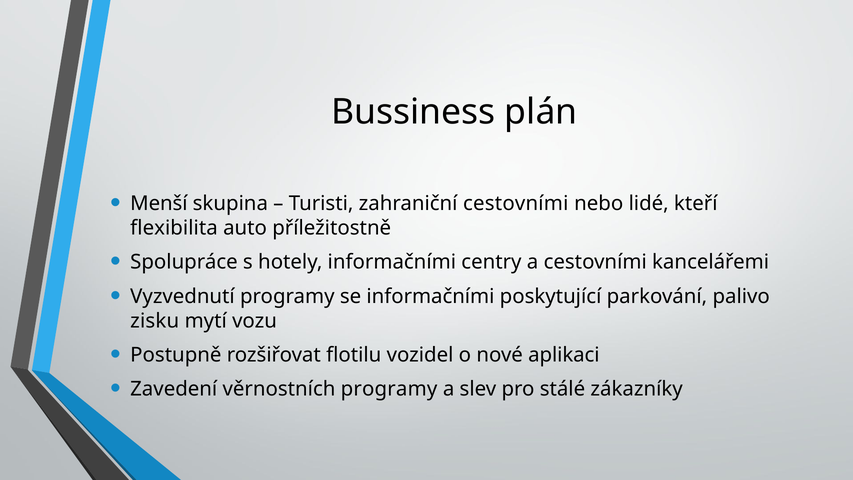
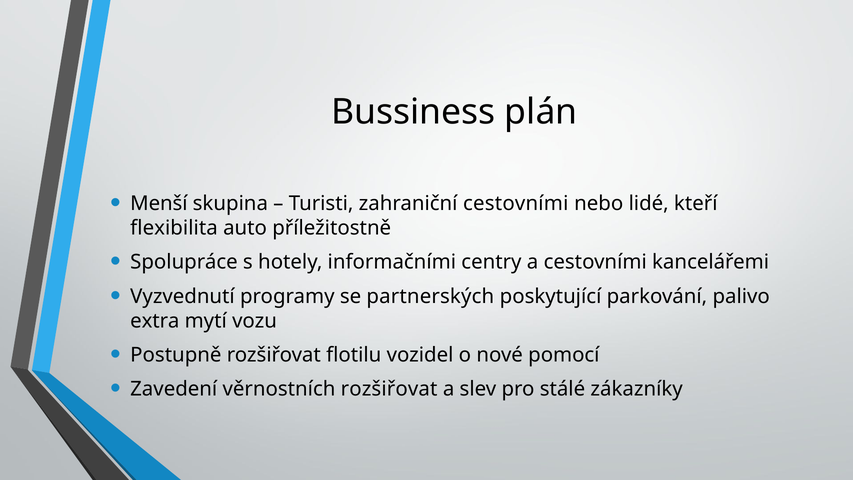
se informačními: informačními -> partnerských
zisku: zisku -> extra
aplikaci: aplikaci -> pomocí
věrnostních programy: programy -> rozšiřovat
